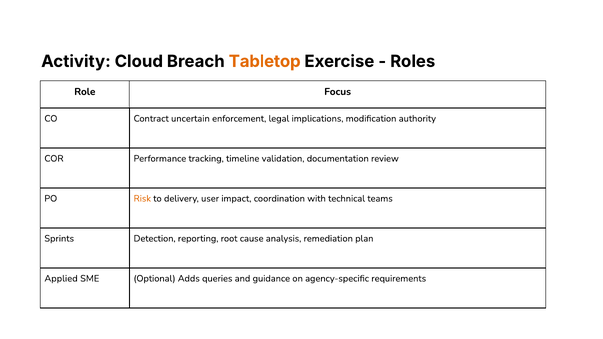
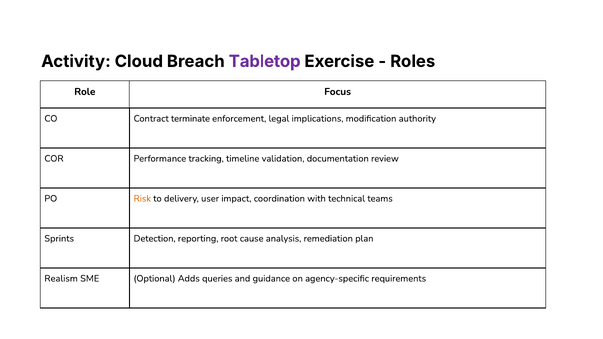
Tabletop colour: orange -> purple
uncertain: uncertain -> terminate
Applied: Applied -> Realism
